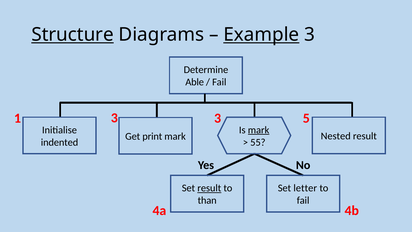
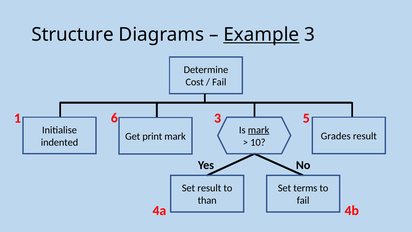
Structure underline: present -> none
Able: Able -> Cost
1 3: 3 -> 6
Nested: Nested -> Grades
55: 55 -> 10
result at (209, 188) underline: present -> none
letter: letter -> terms
